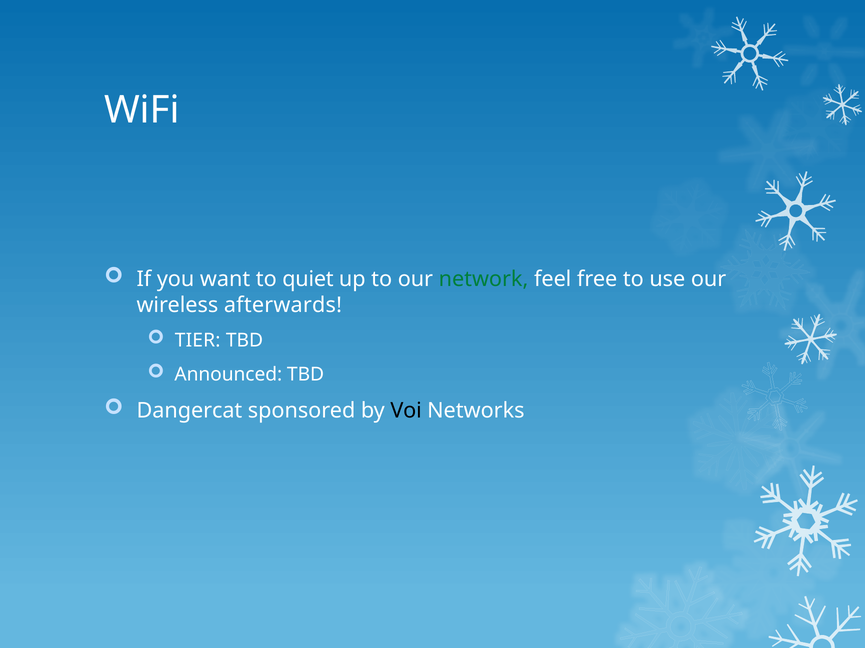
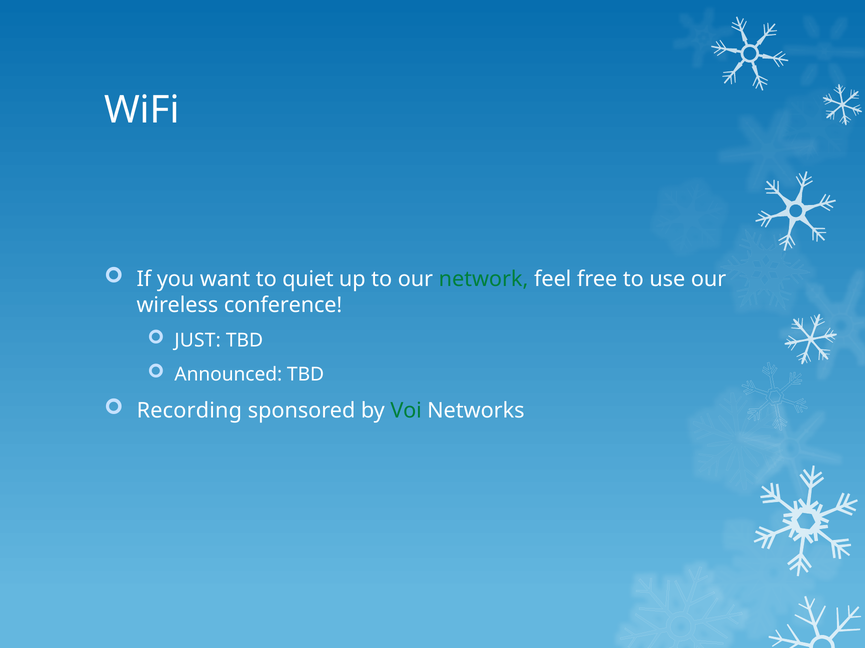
afterwards: afterwards -> conference
TIER: TIER -> JUST
Dangercat: Dangercat -> Recording
Voi colour: black -> green
